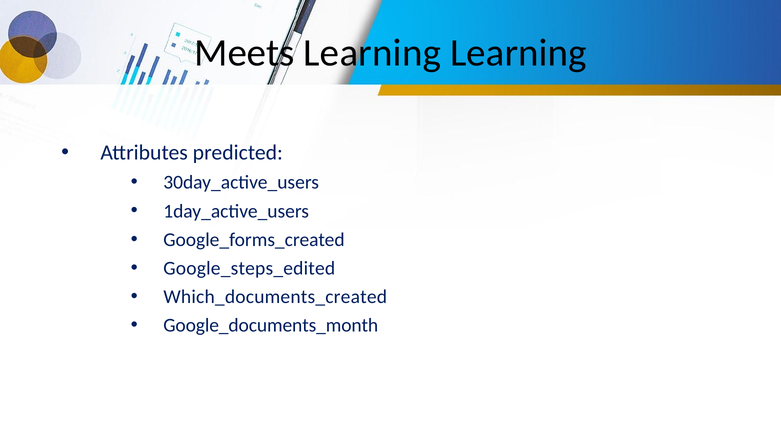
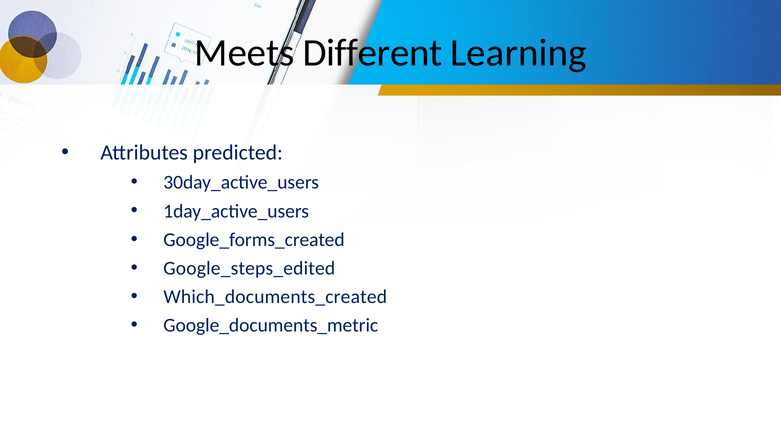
Meets Learning: Learning -> Different
Google_documents_month: Google_documents_month -> Google_documents_metric
